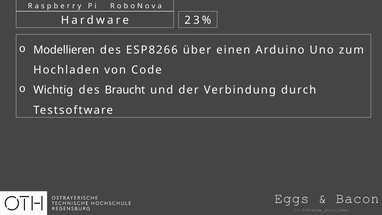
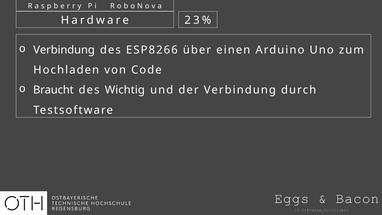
Modellieren at (64, 50): Modellieren -> Verbindung
Wichtig: Wichtig -> Braucht
Braucht: Braucht -> Wichtig
